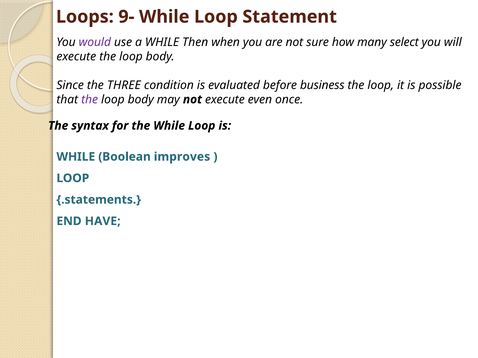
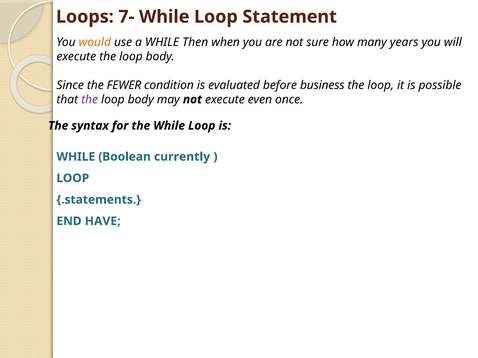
9-: 9- -> 7-
would colour: purple -> orange
select: select -> years
THREE: THREE -> FEWER
improves: improves -> currently
